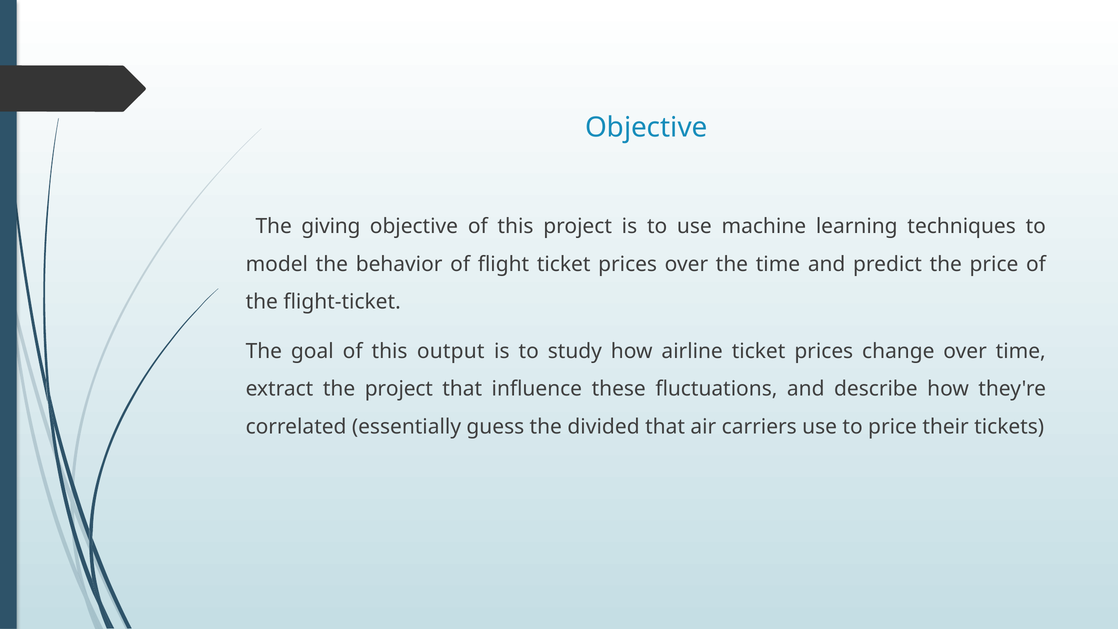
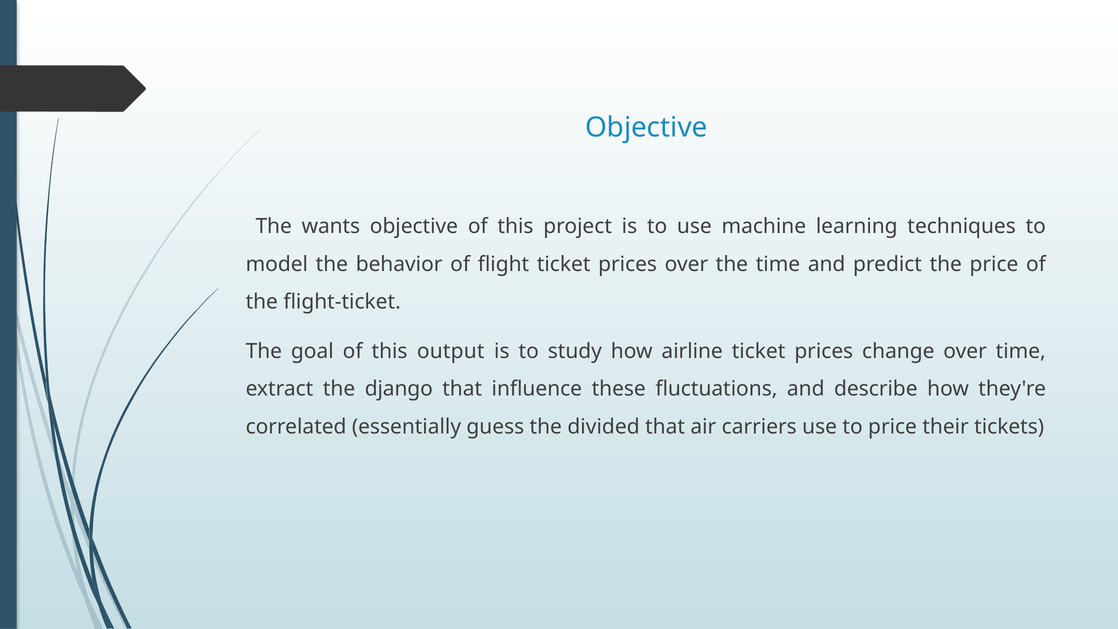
giving: giving -> wants
the project: project -> django
